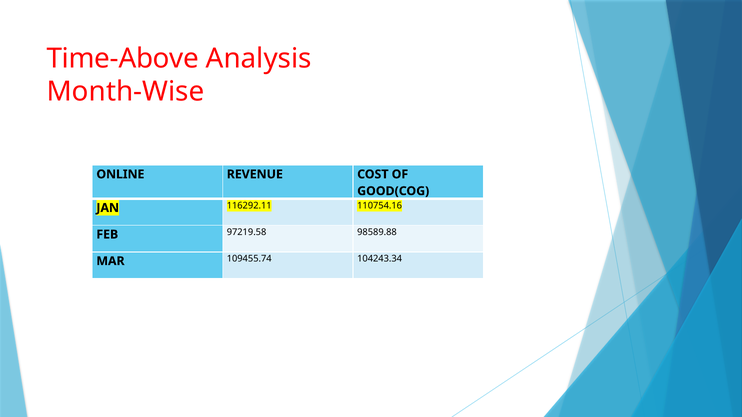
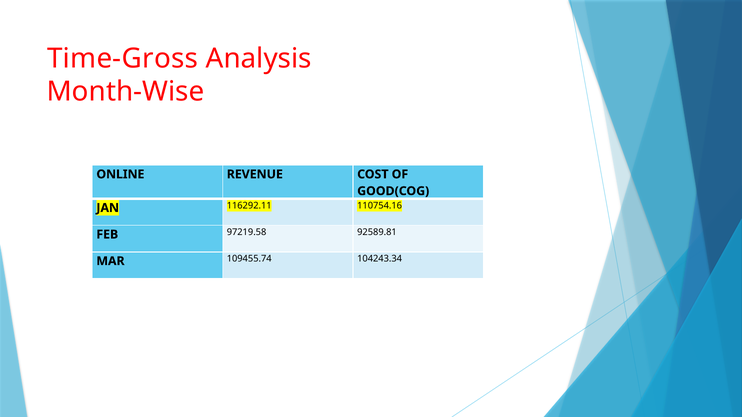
Time-Above: Time-Above -> Time-Gross
98589.88: 98589.88 -> 92589.81
